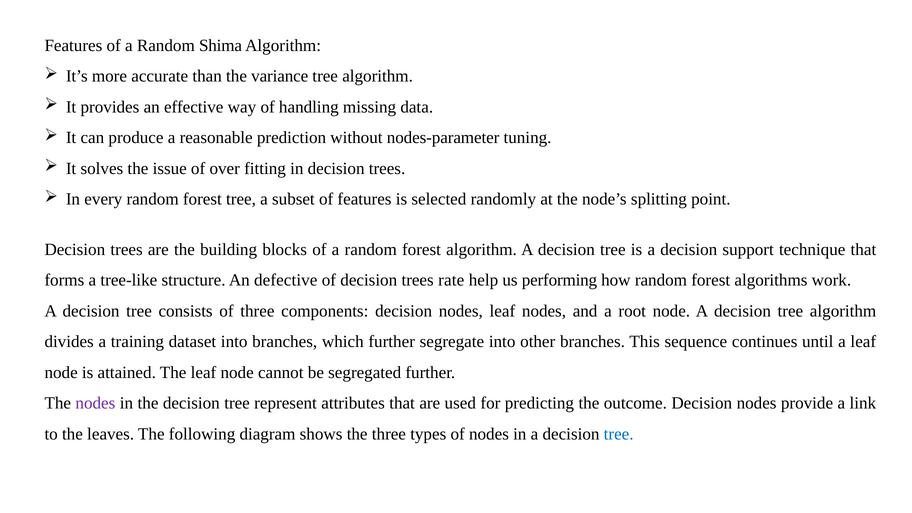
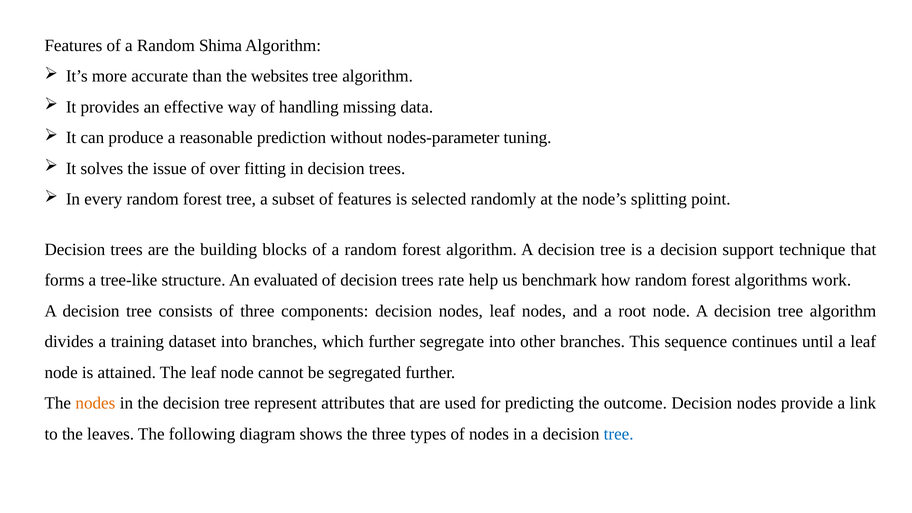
variance: variance -> websites
defective: defective -> evaluated
performing: performing -> benchmark
nodes at (95, 403) colour: purple -> orange
